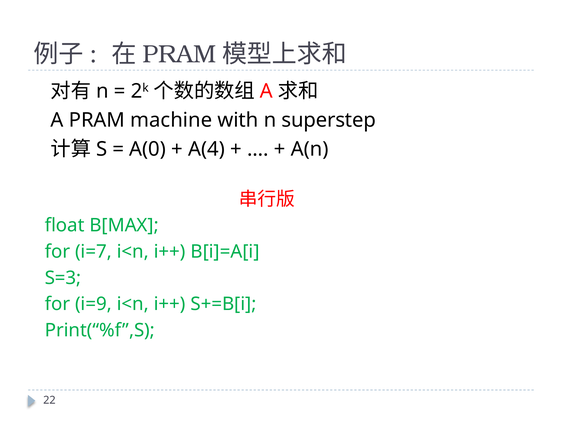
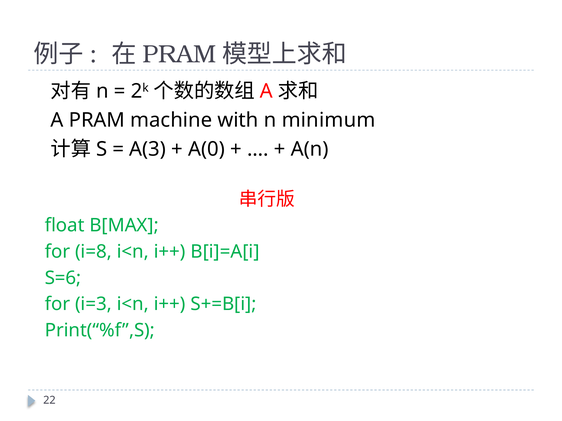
superstep: superstep -> minimum
A(0: A(0 -> A(3
A(4: A(4 -> A(0
i=7: i=7 -> i=8
S=3: S=3 -> S=6
i=9: i=9 -> i=3
